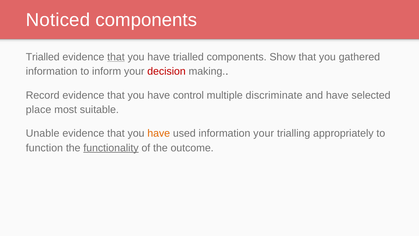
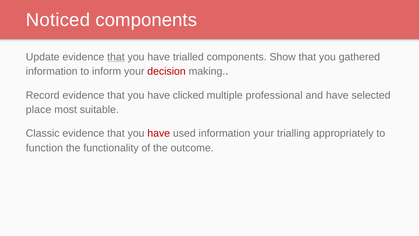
Trialled at (43, 57): Trialled -> Update
control: control -> clicked
discriminate: discriminate -> professional
Unable: Unable -> Classic
have at (159, 133) colour: orange -> red
functionality underline: present -> none
